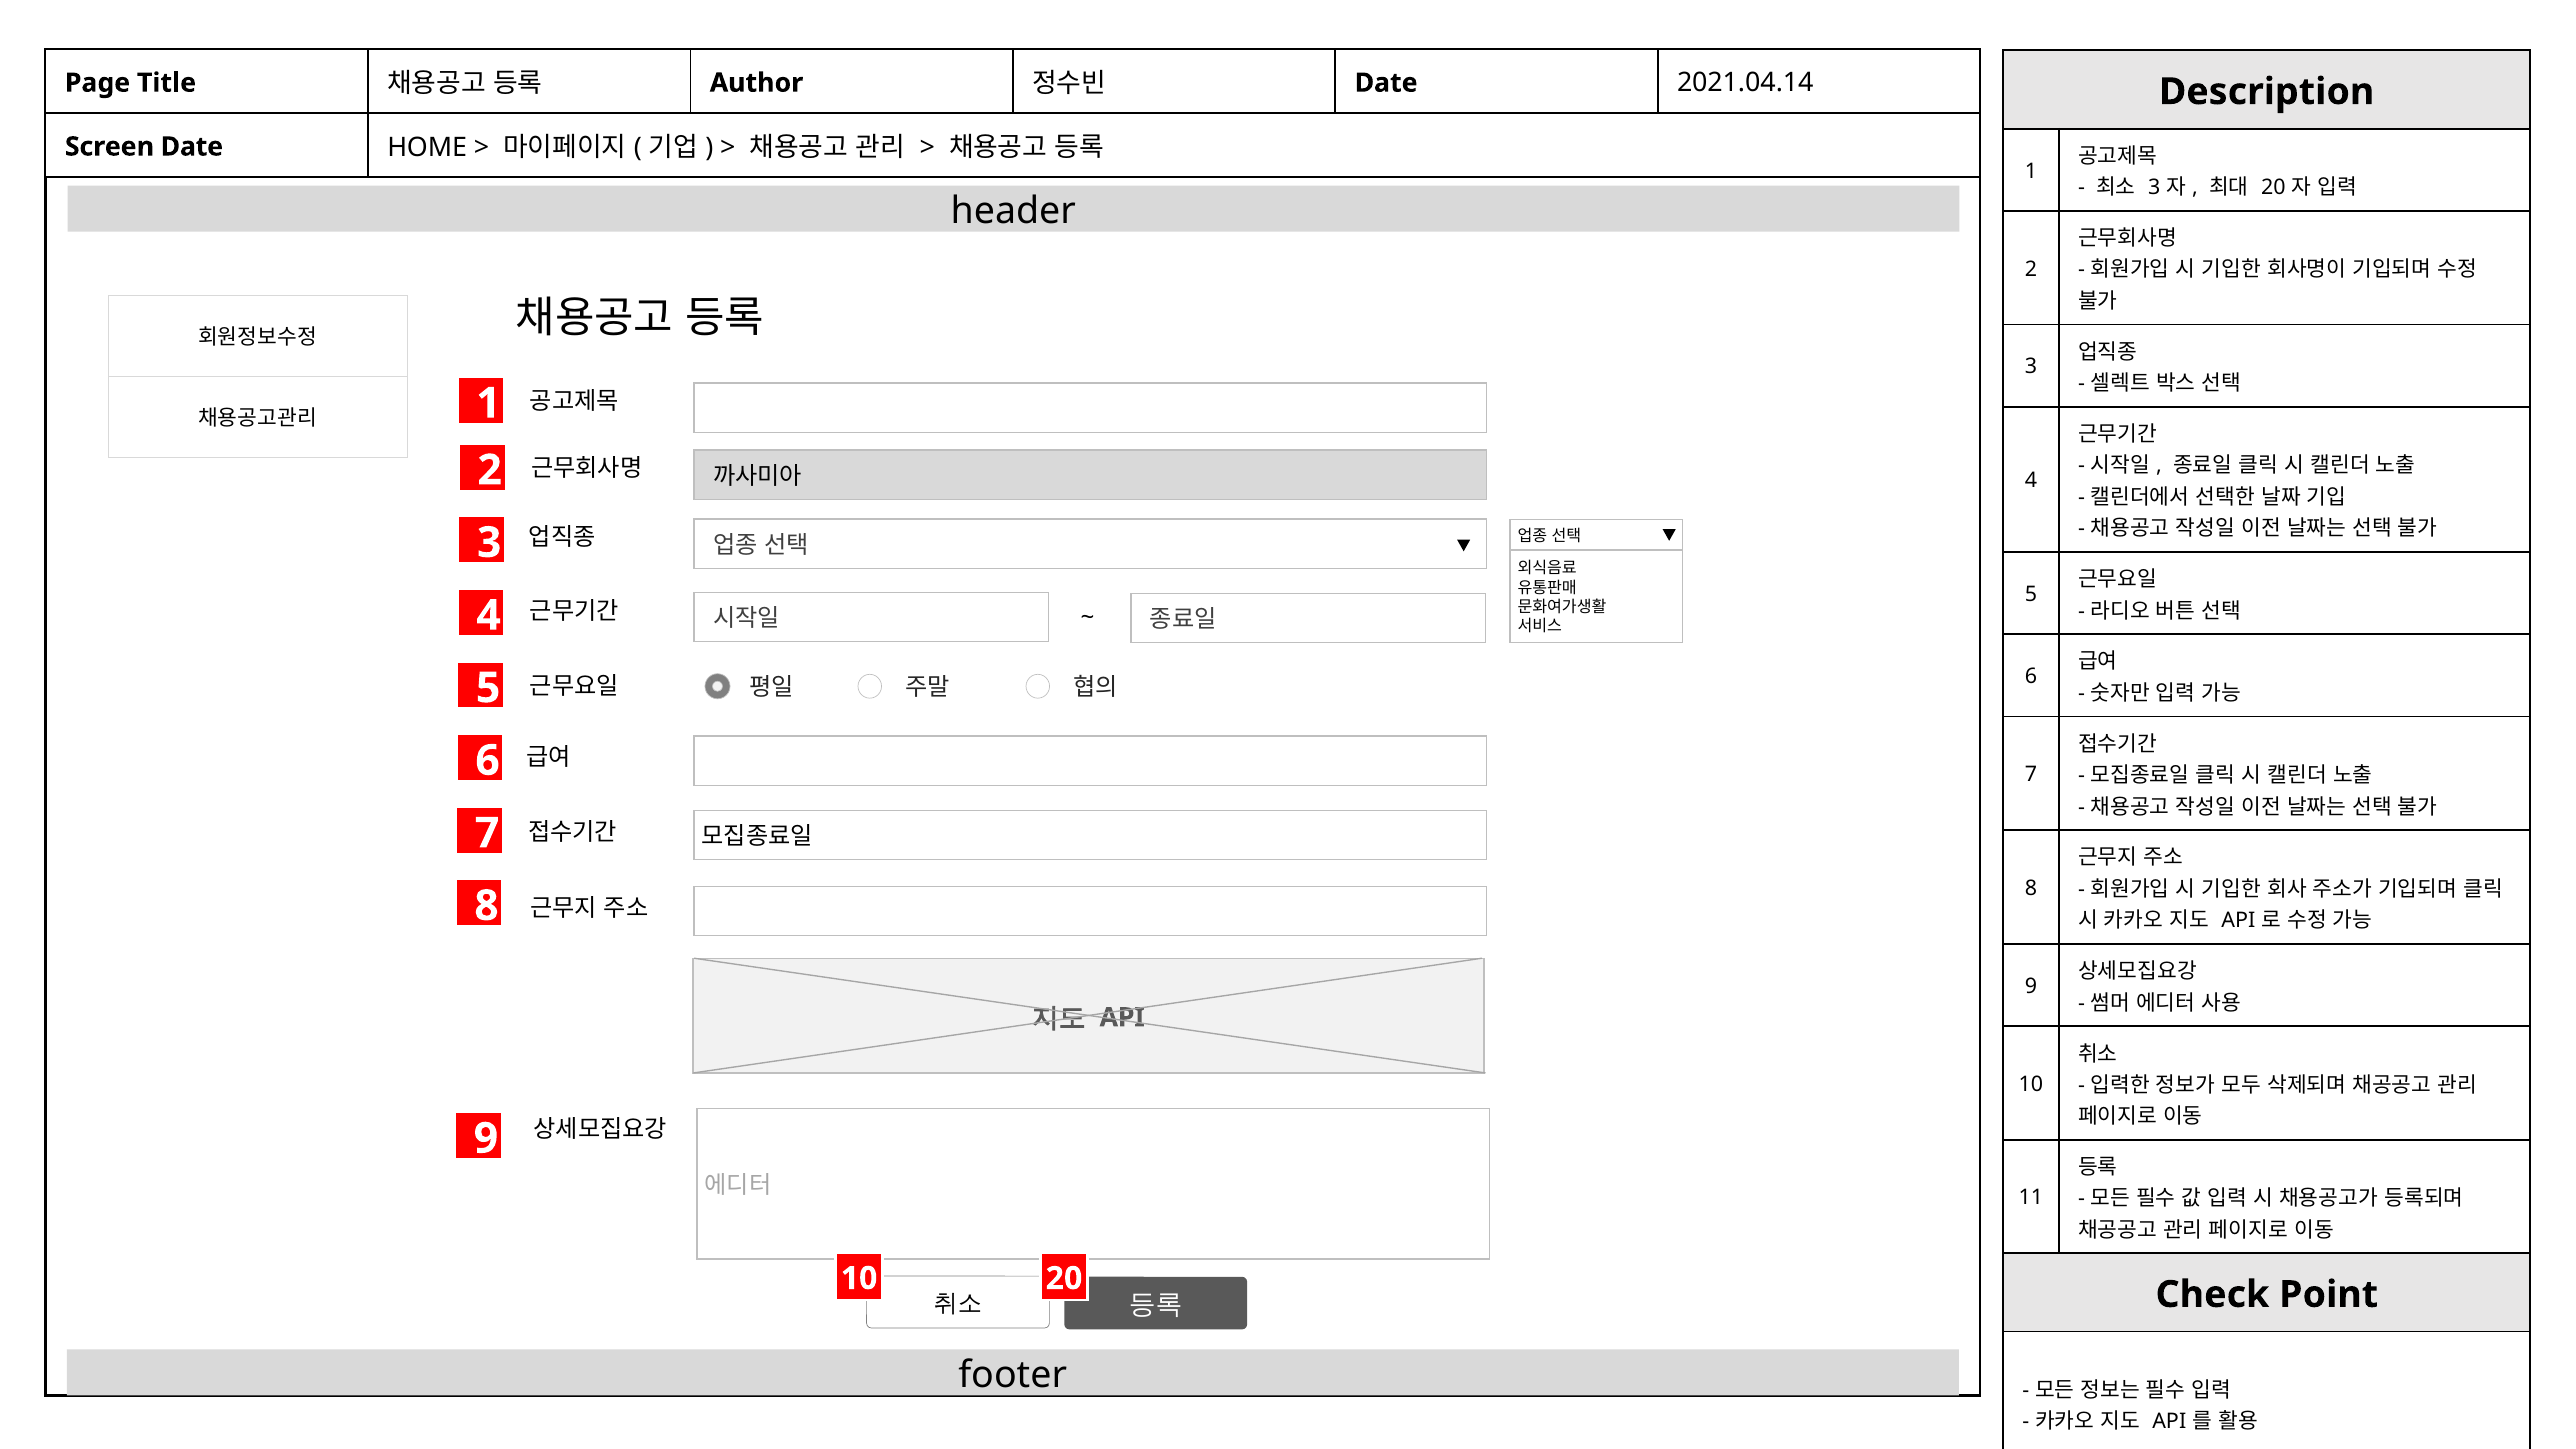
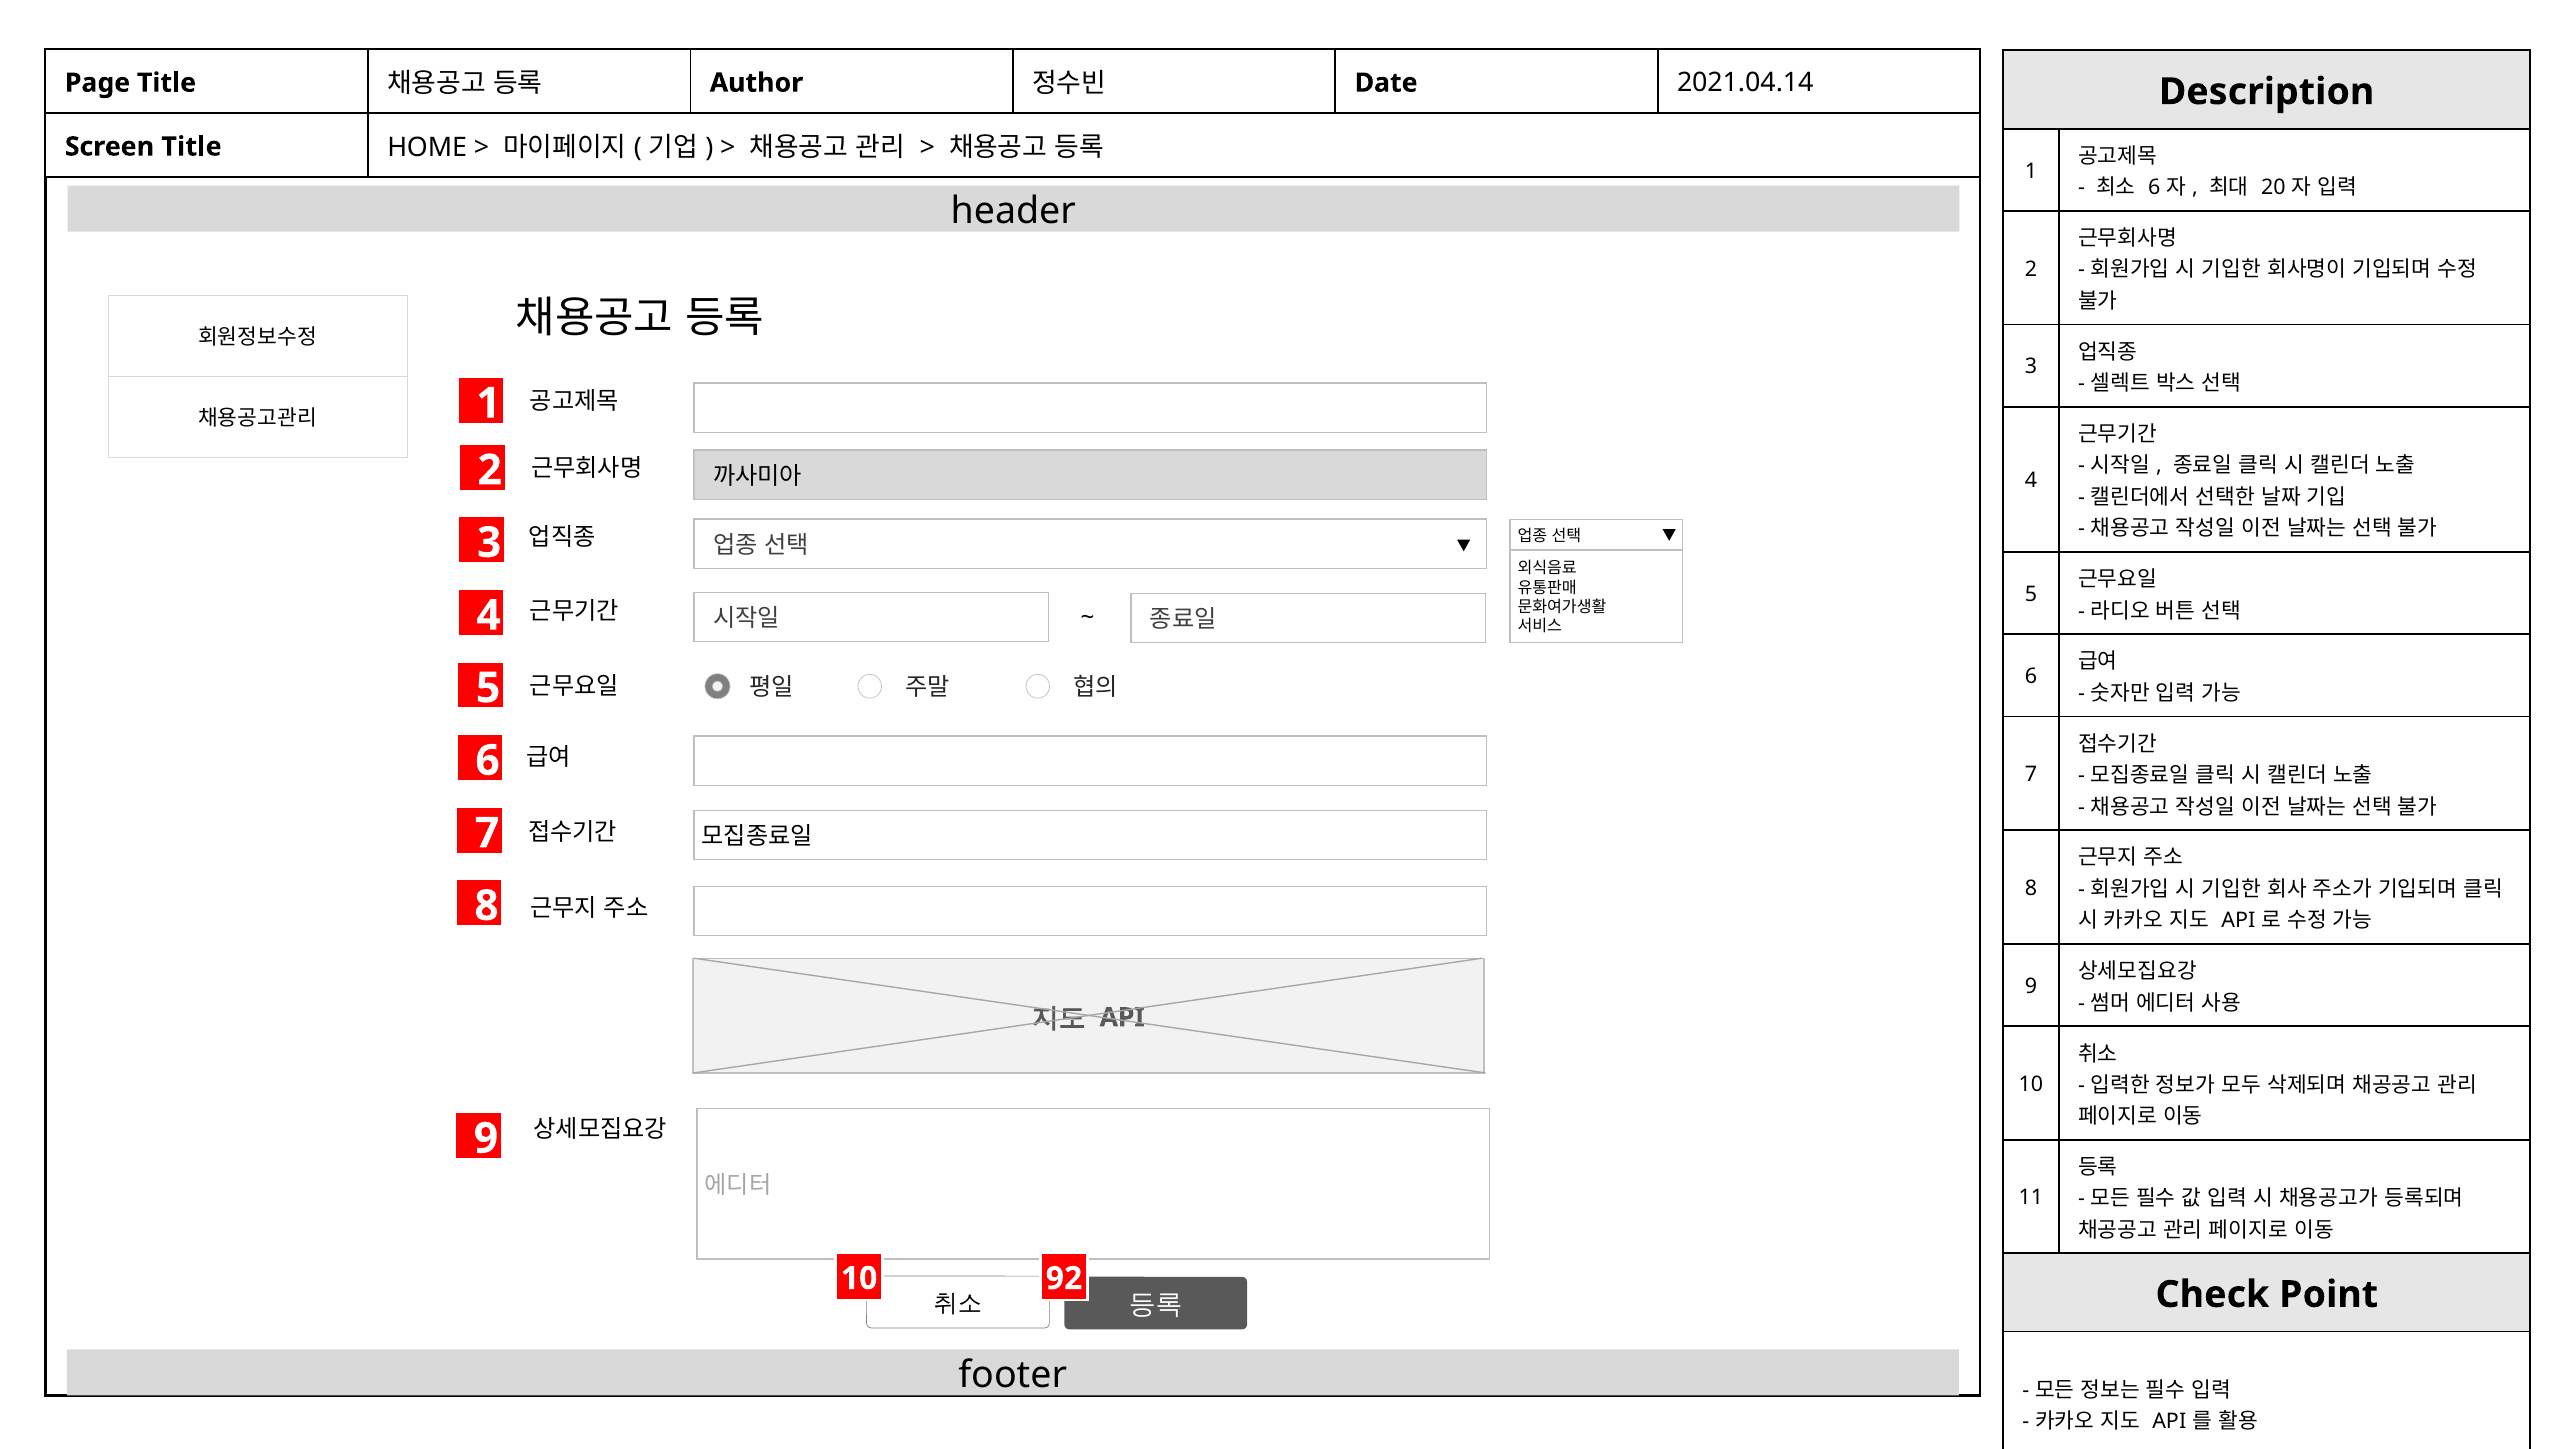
Screen Date: Date -> Title
3 at (2154, 188): 3 -> 6
10 20: 20 -> 92
